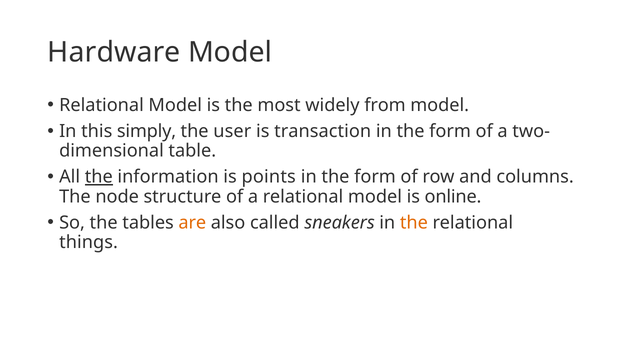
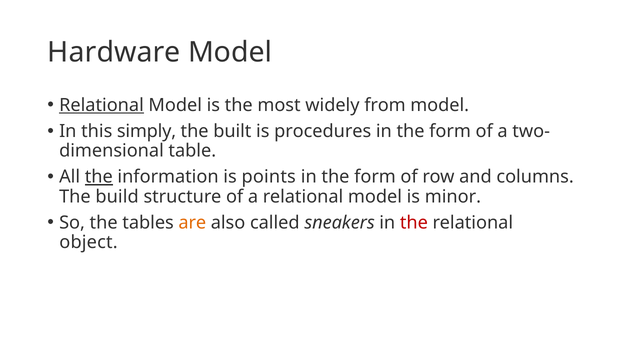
Relational at (102, 105) underline: none -> present
user: user -> built
transaction: transaction -> procedures
node: node -> build
online: online -> minor
the at (414, 223) colour: orange -> red
things: things -> object
